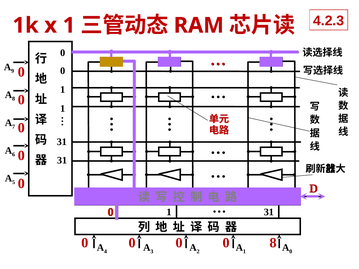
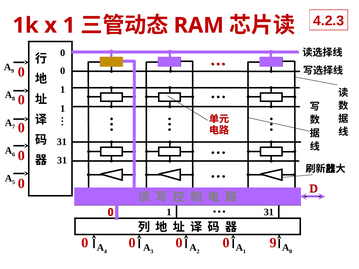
0 8: 8 -> 9
